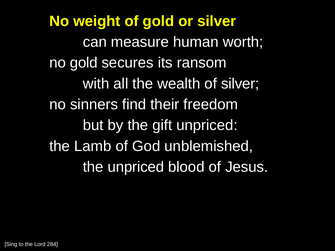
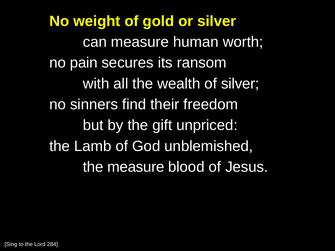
no gold: gold -> pain
the unpriced: unpriced -> measure
